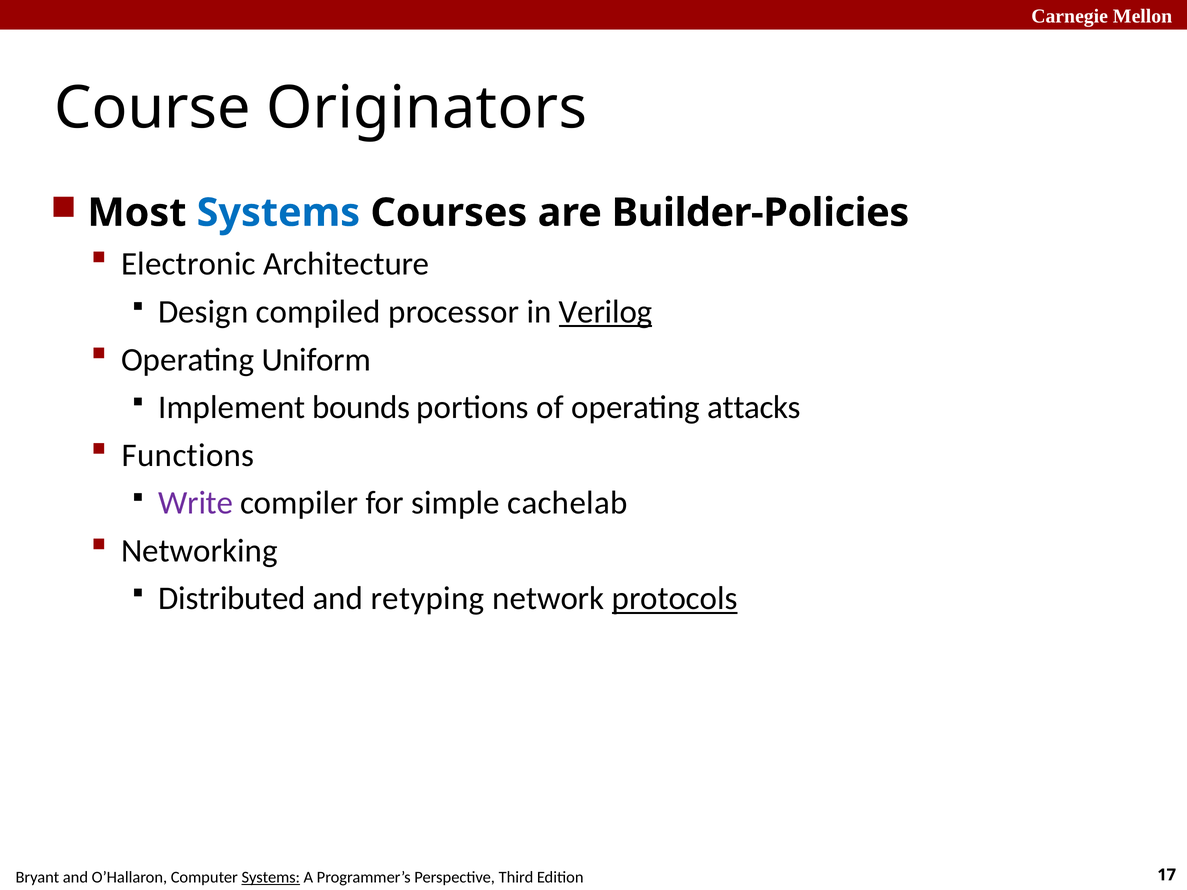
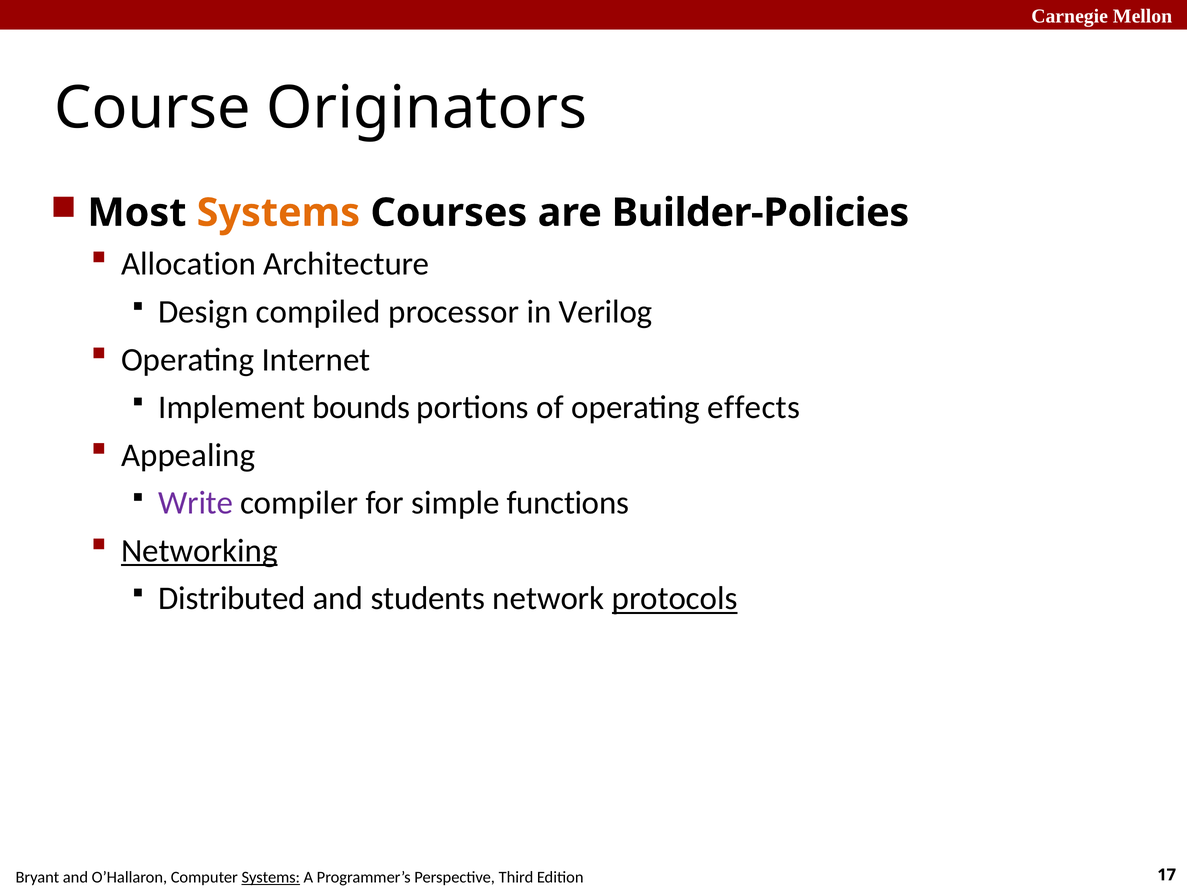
Systems at (278, 213) colour: blue -> orange
Electronic: Electronic -> Allocation
Verilog underline: present -> none
Uniform: Uniform -> Internet
attacks: attacks -> effects
Functions: Functions -> Appealing
cachelab: cachelab -> functions
Networking underline: none -> present
retyping: retyping -> students
